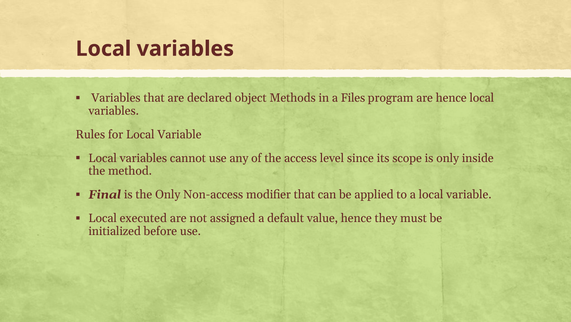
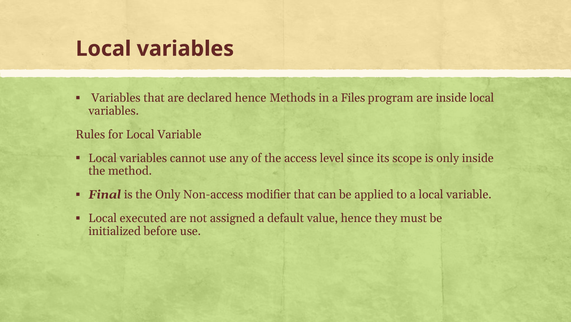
declared object: object -> hence
are hence: hence -> inside
